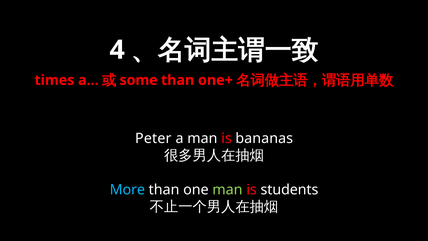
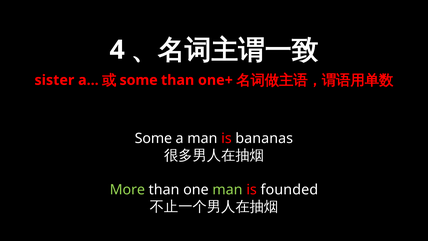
times: times -> sister
Peter at (153, 138): Peter -> Some
More colour: light blue -> light green
students: students -> founded
